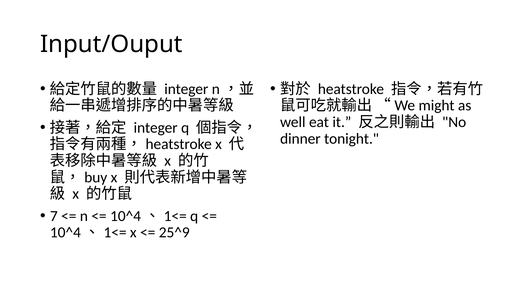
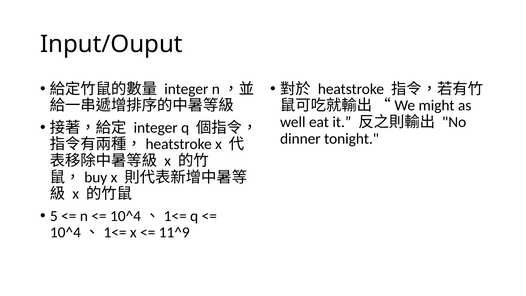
7: 7 -> 5
25^9: 25^9 -> 11^9
